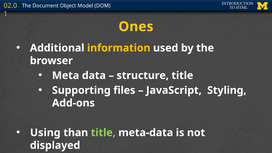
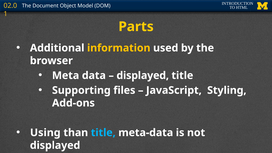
Ones: Ones -> Parts
structure at (143, 75): structure -> displayed
title at (103, 133) colour: light green -> light blue
